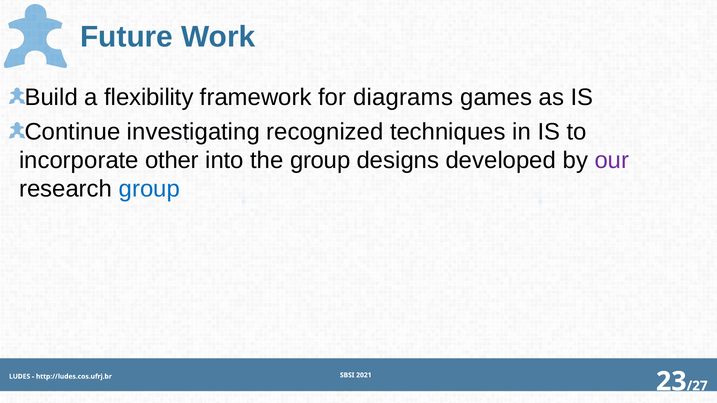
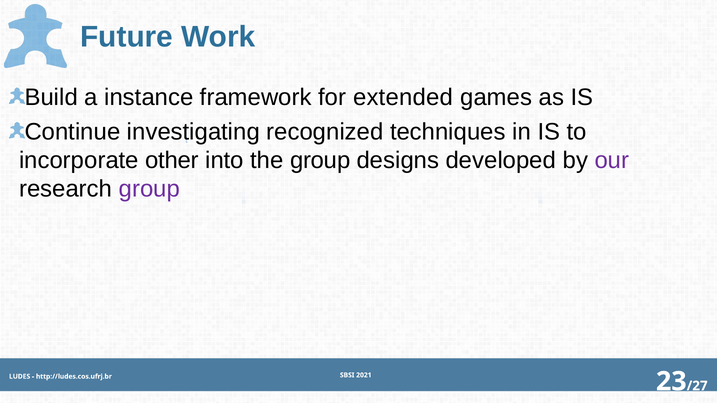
flexibility: flexibility -> instance
diagrams: diagrams -> extended
group at (149, 189) colour: blue -> purple
